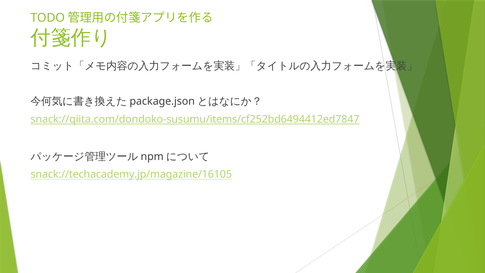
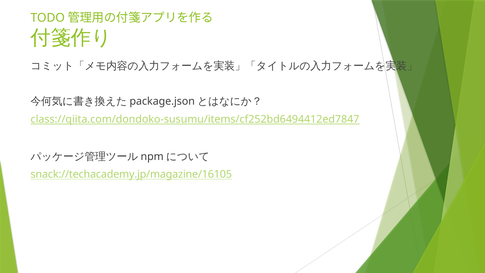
snack://qiita.com/dondoko-susumu/items/cf252bd6494412ed7847: snack://qiita.com/dondoko-susumu/items/cf252bd6494412ed7847 -> class://qiita.com/dondoko-susumu/items/cf252bd6494412ed7847
